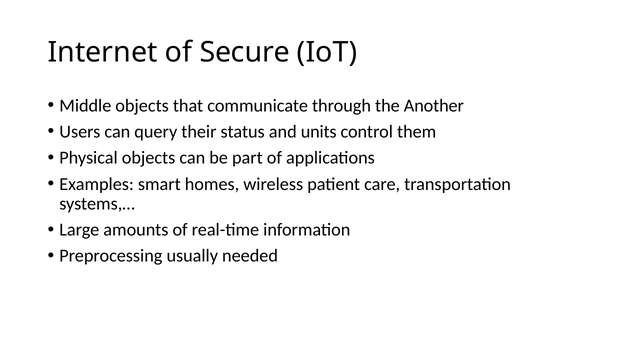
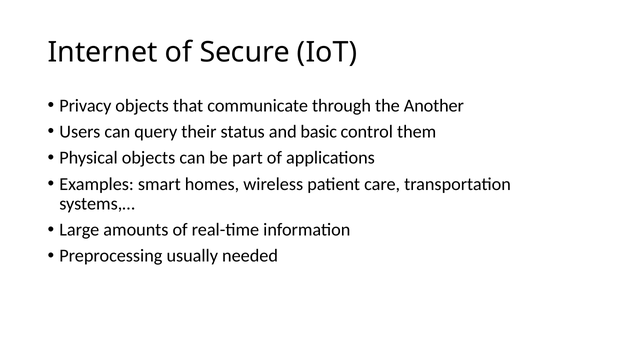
Middle: Middle -> Privacy
units: units -> basic
